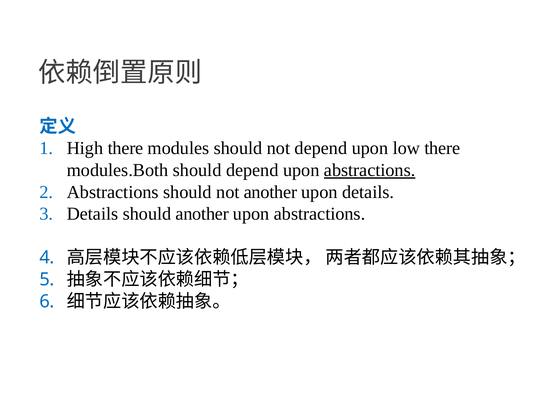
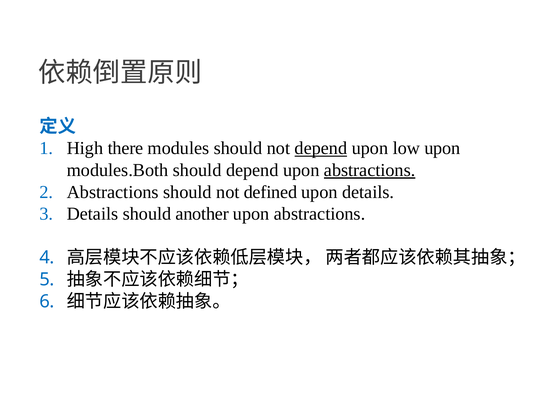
depend at (321, 148) underline: none -> present
low there: there -> upon
not another: another -> defined
